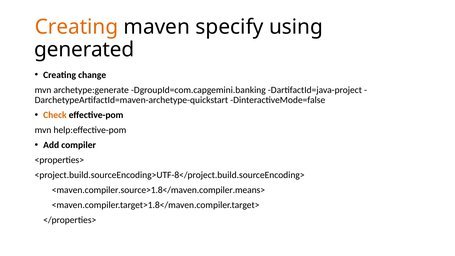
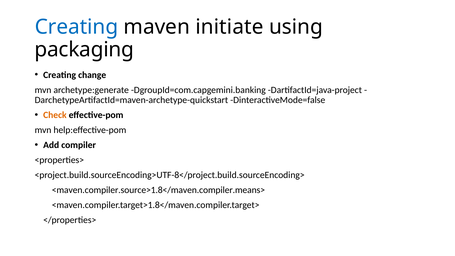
Creating at (76, 27) colour: orange -> blue
specify: specify -> initiate
generated: generated -> packaging
